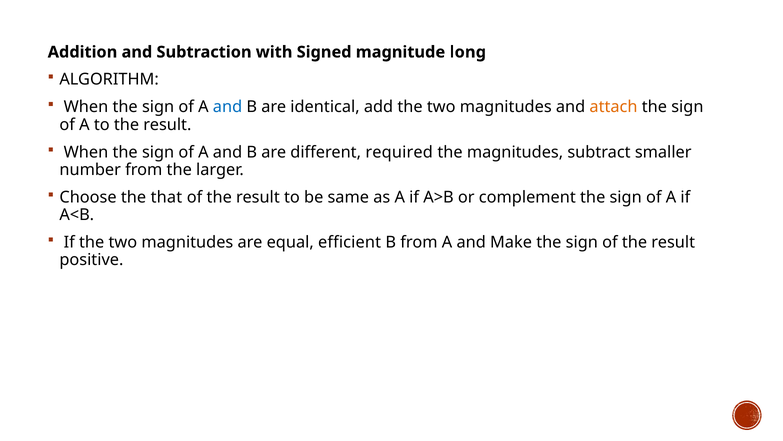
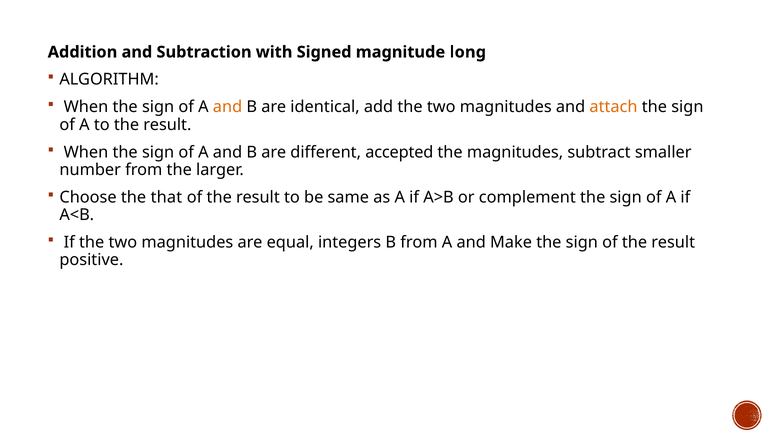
and at (228, 107) colour: blue -> orange
required: required -> accepted
efficient: efficient -> integers
